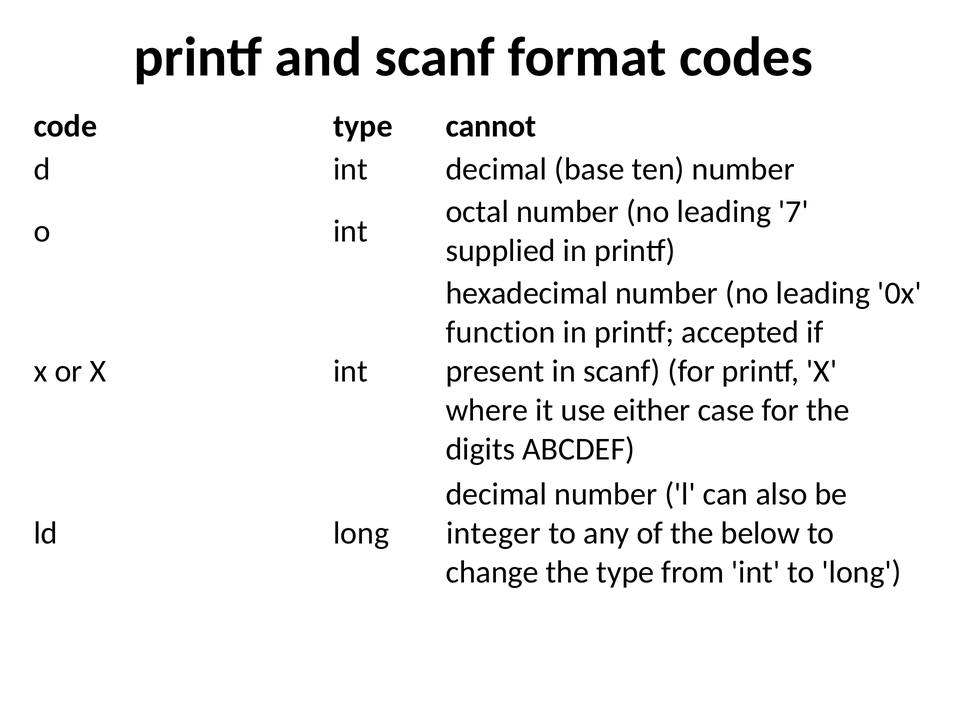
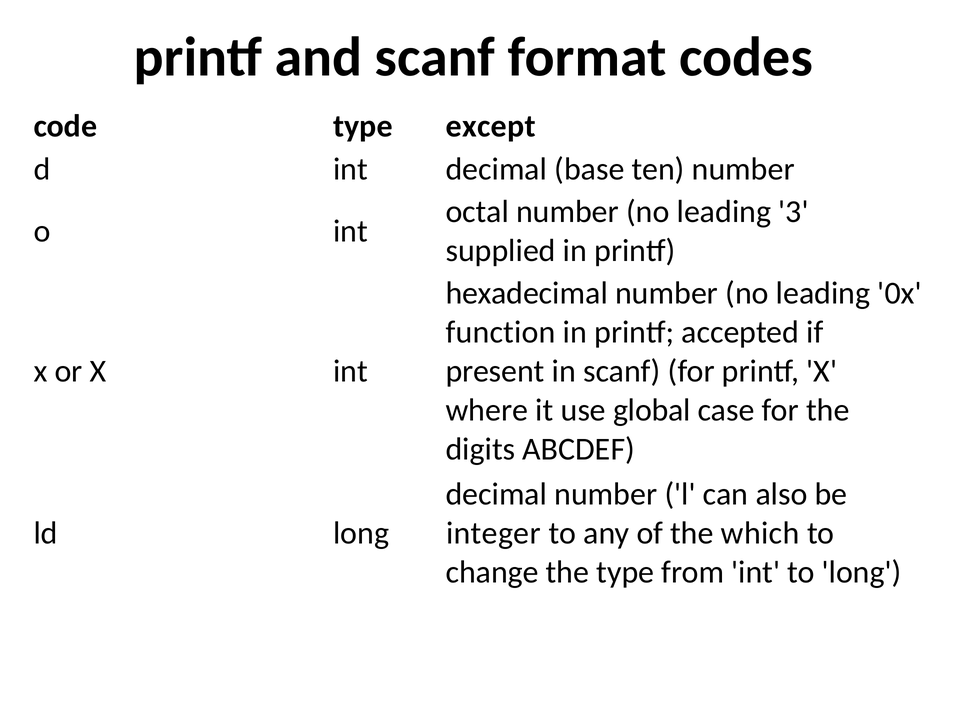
cannot: cannot -> except
7: 7 -> 3
either: either -> global
below: below -> which
